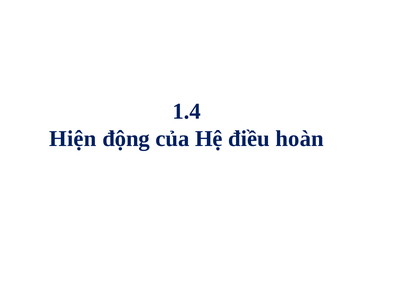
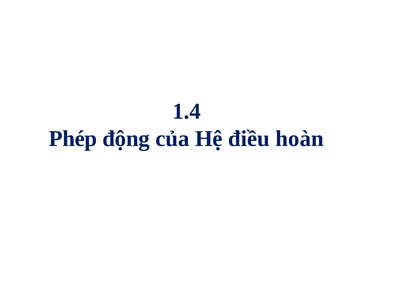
Hiện: Hiện -> Phép
